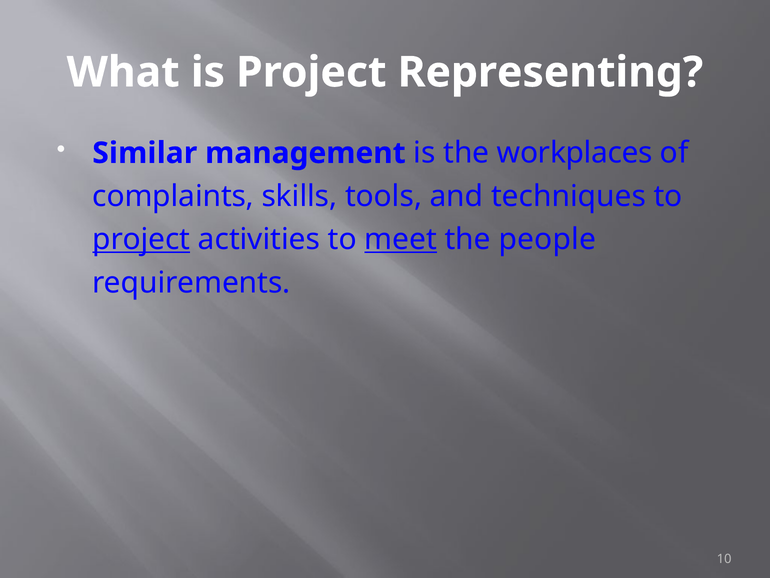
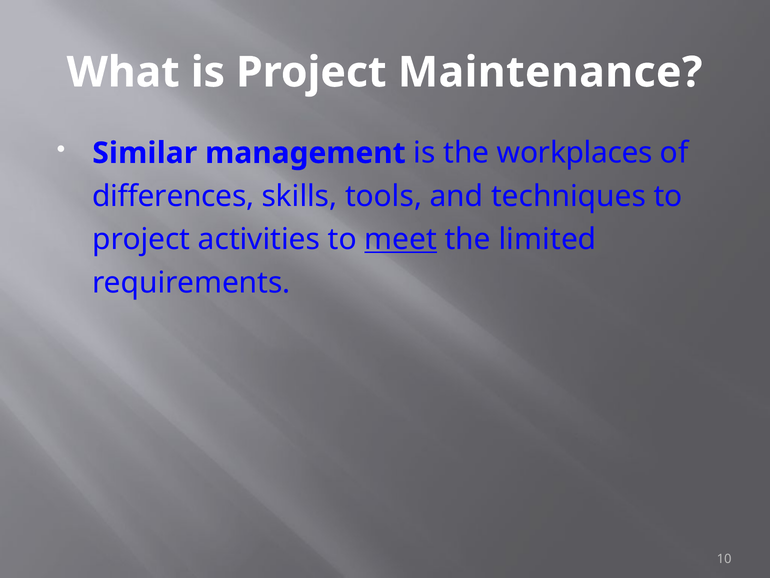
Representing: Representing -> Maintenance
complaints: complaints -> differences
project at (141, 239) underline: present -> none
people: people -> limited
